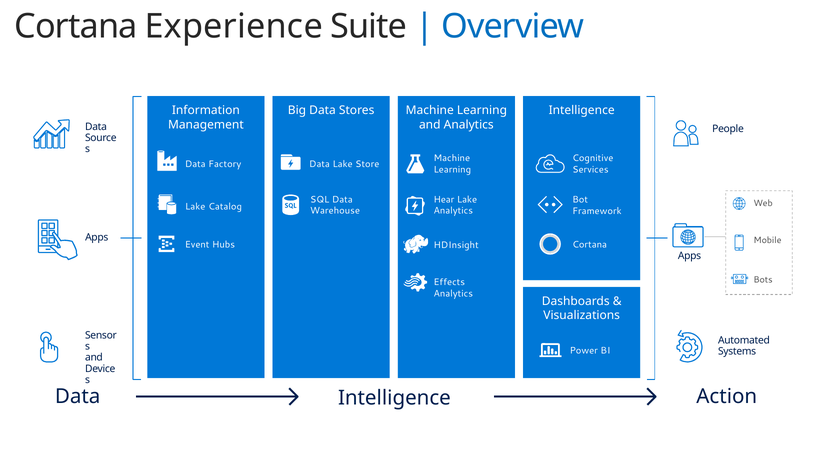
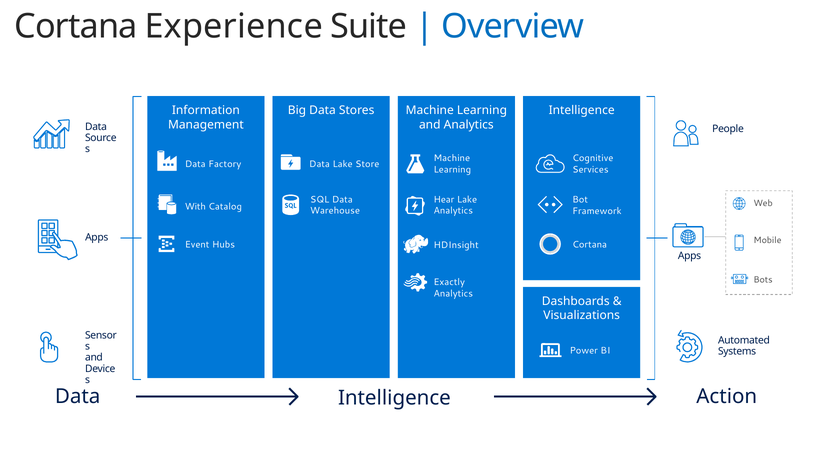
Lake at (195, 207): Lake -> With
Effects: Effects -> Exactly
